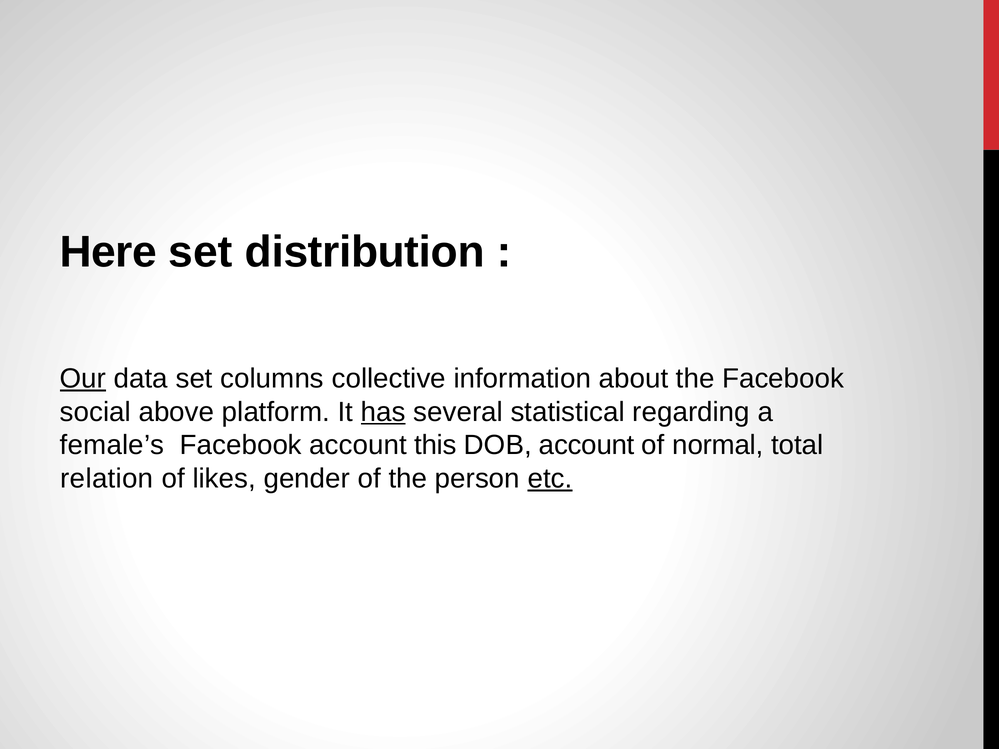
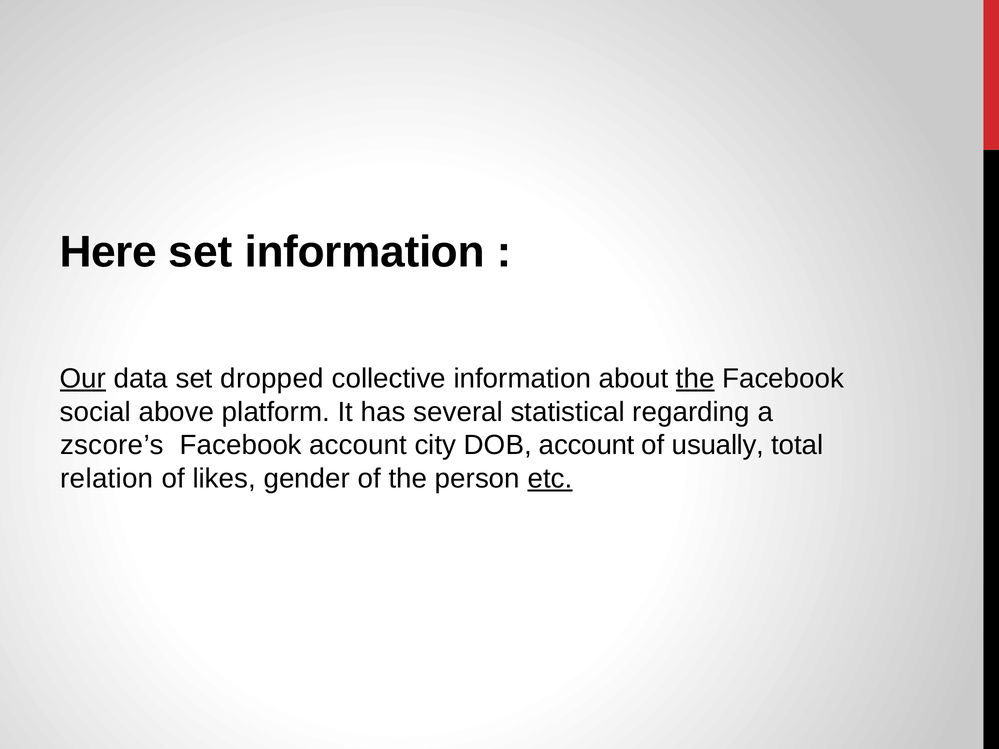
set distribution: distribution -> information
columns: columns -> dropped
the at (695, 379) underline: none -> present
has underline: present -> none
female’s: female’s -> zscore’s
this: this -> city
normal: normal -> usually
